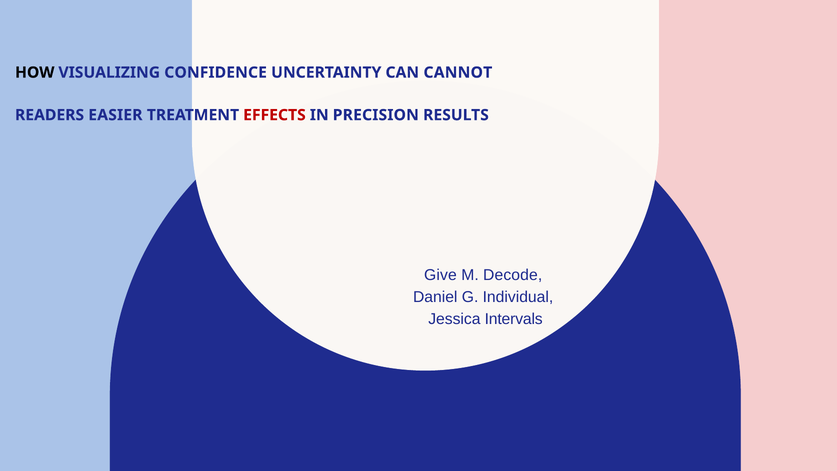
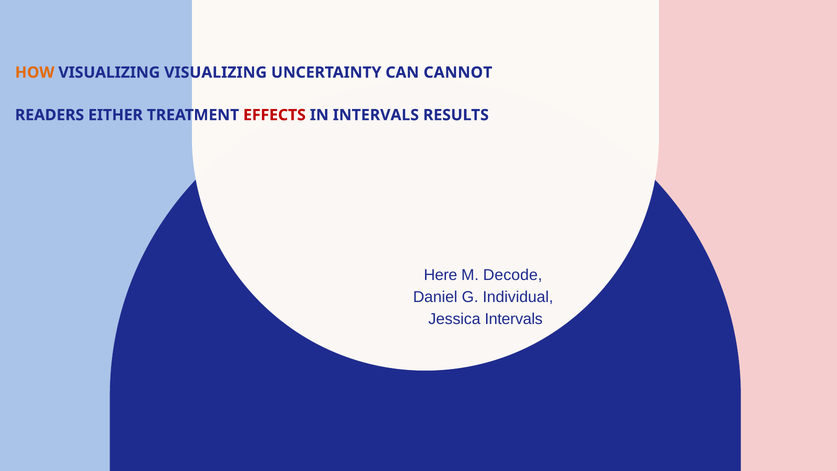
HOW colour: black -> orange
VISUALIZING CONFIDENCE: CONFIDENCE -> VISUALIZING
EASIER: EASIER -> EITHER
IN PRECISION: PRECISION -> INTERVALS
Give: Give -> Here
